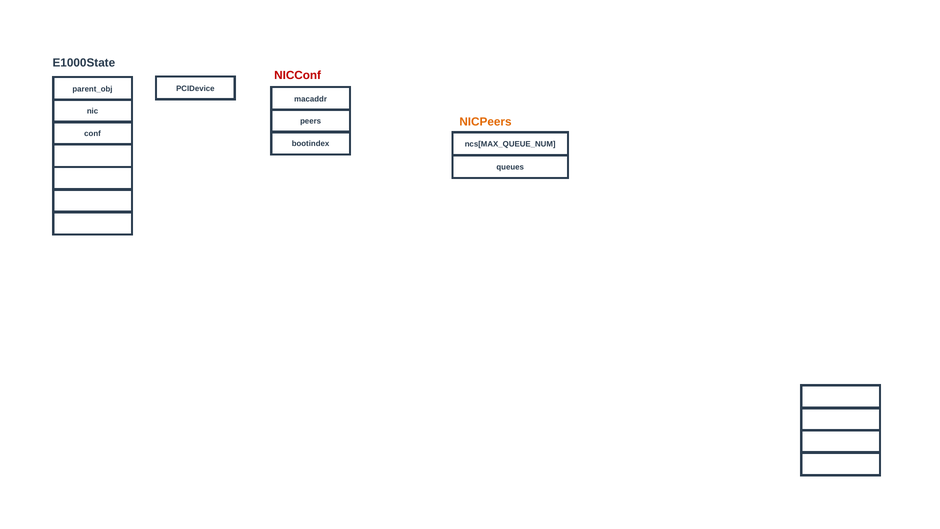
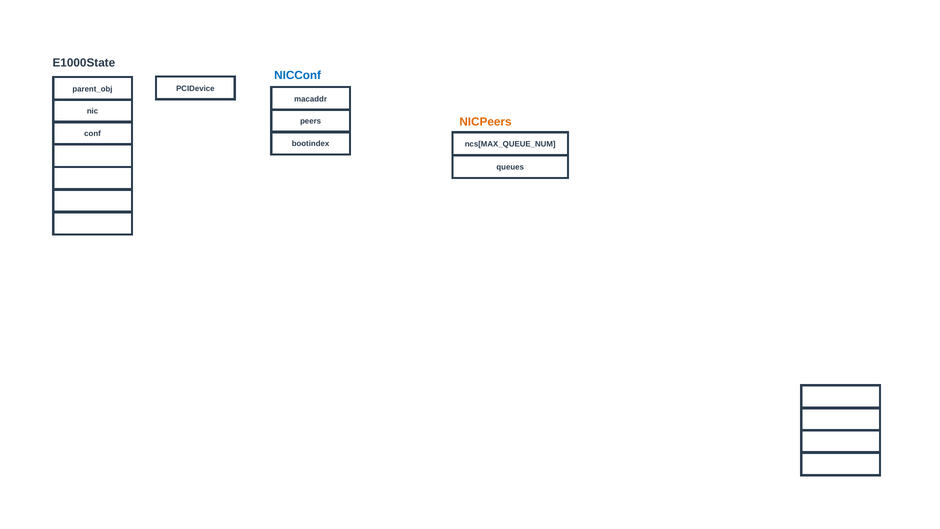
NICConf colour: red -> blue
